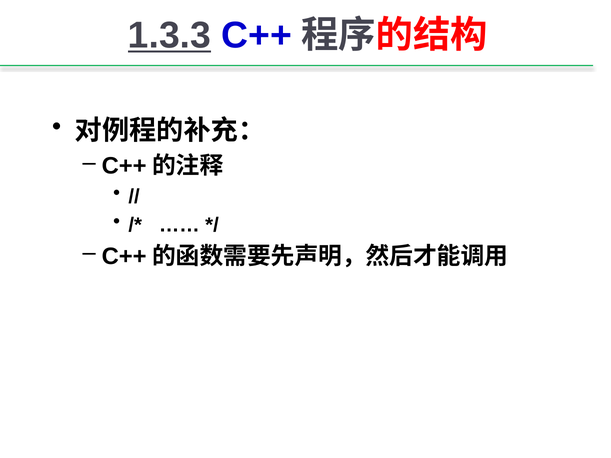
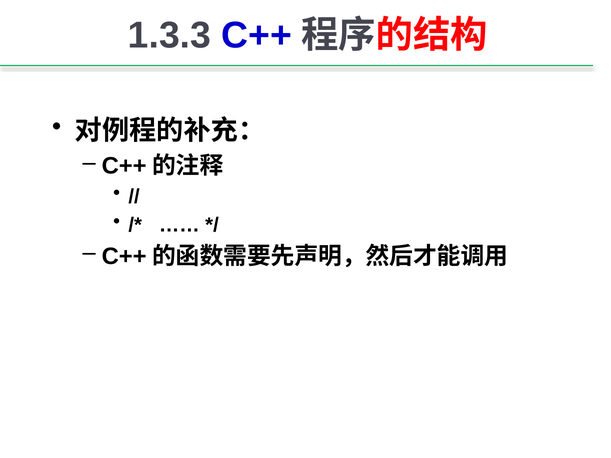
1.3.3 underline: present -> none
